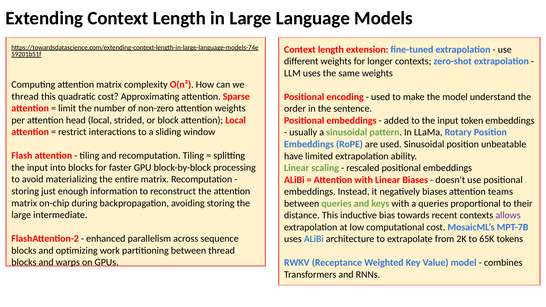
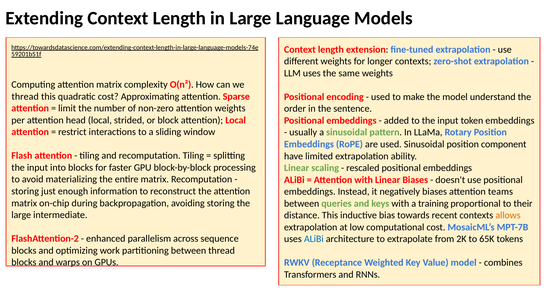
unbeatable: unbeatable -> component
a queries: queries -> training
allows colour: purple -> orange
